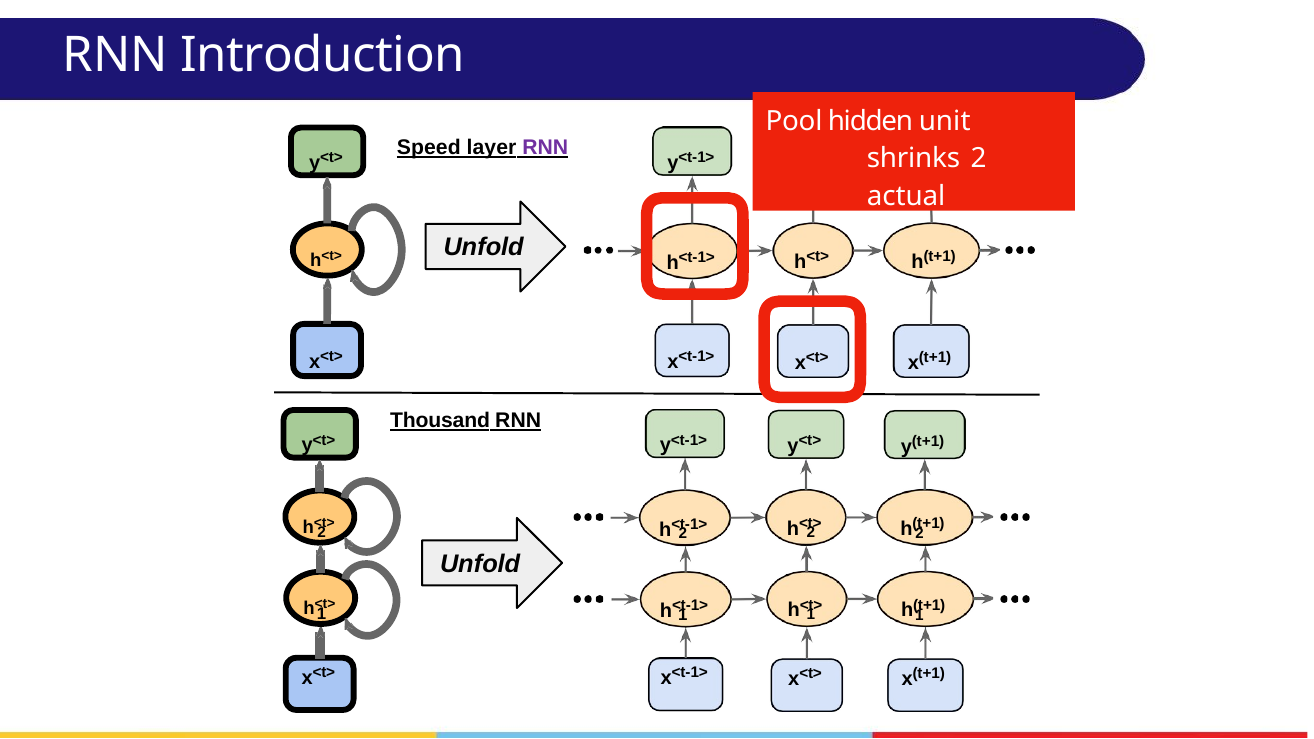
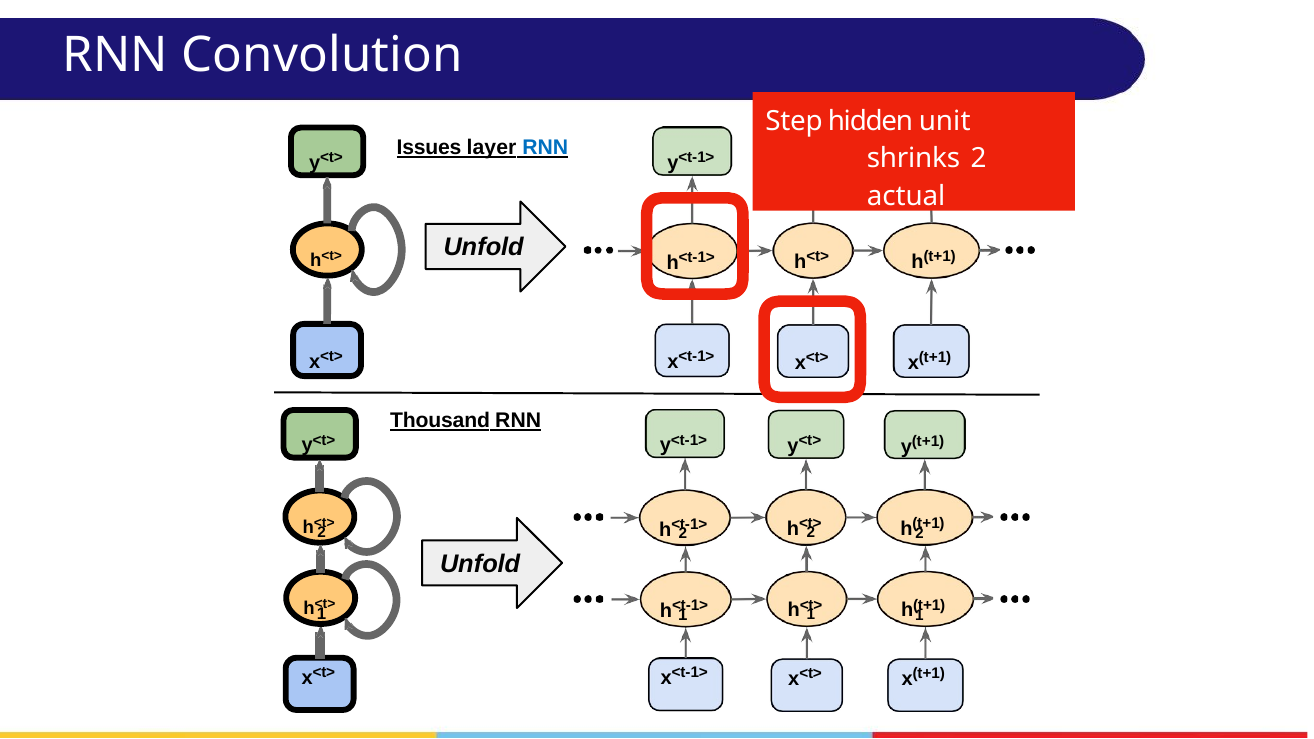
Introduction: Introduction -> Convolution
Pool: Pool -> Step
Speed: Speed -> Issues
RNN at (545, 148) colour: purple -> blue
